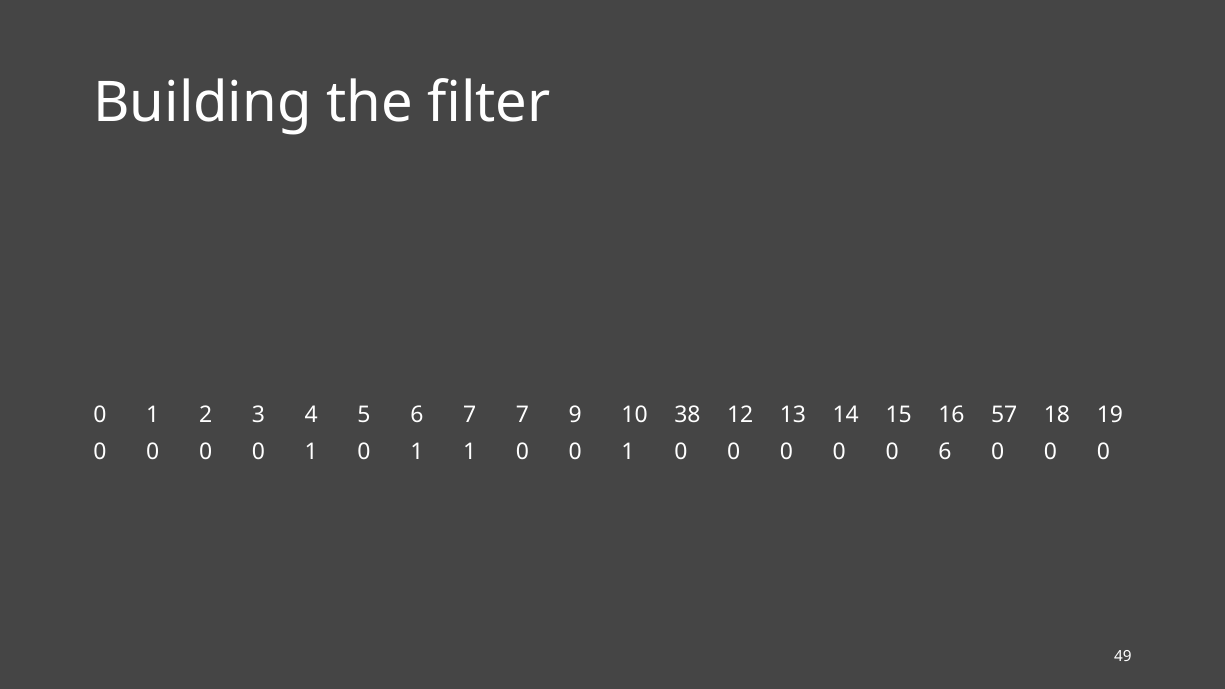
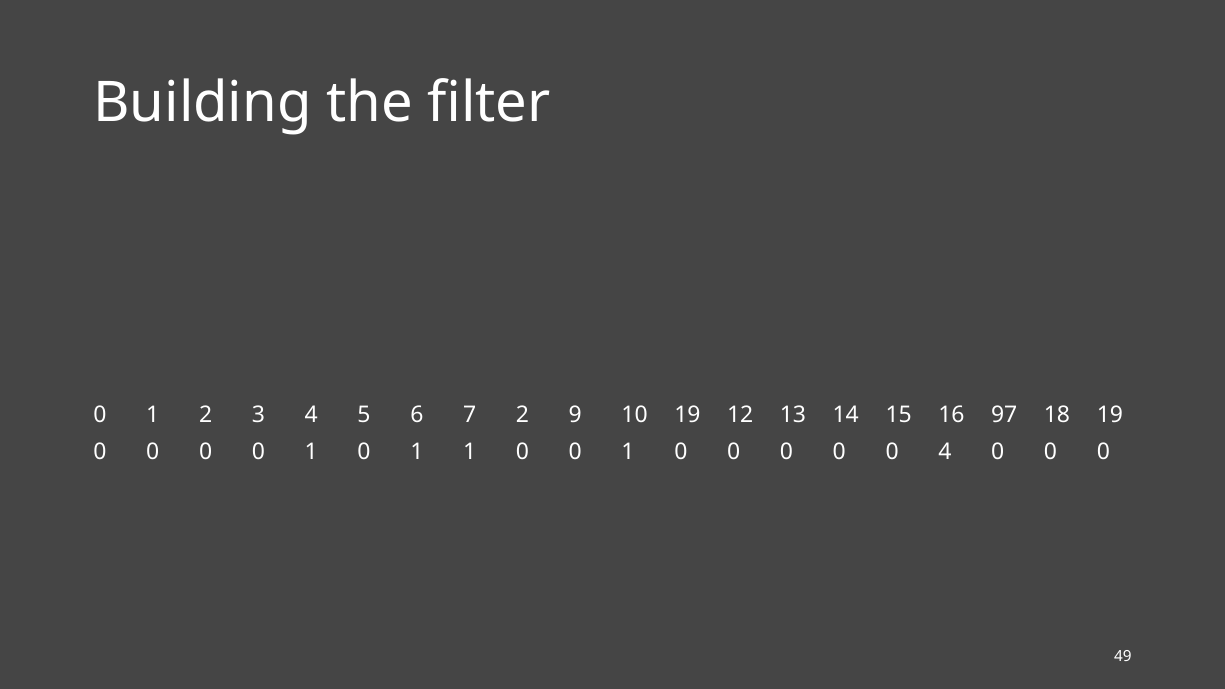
7 7: 7 -> 2
10 38: 38 -> 19
57: 57 -> 97
0 6: 6 -> 4
